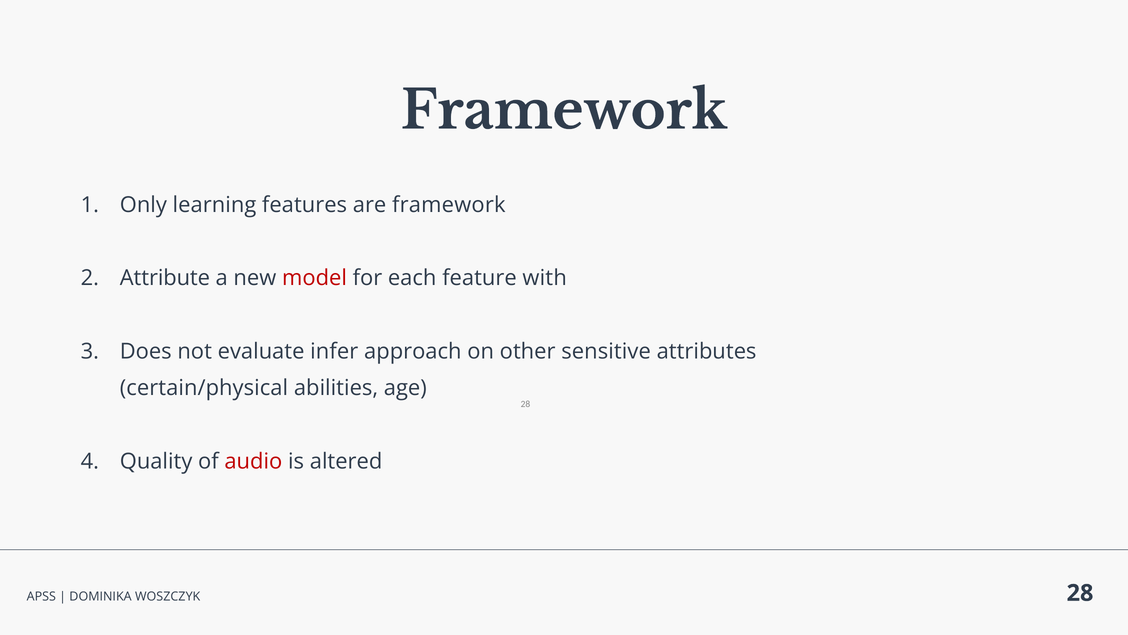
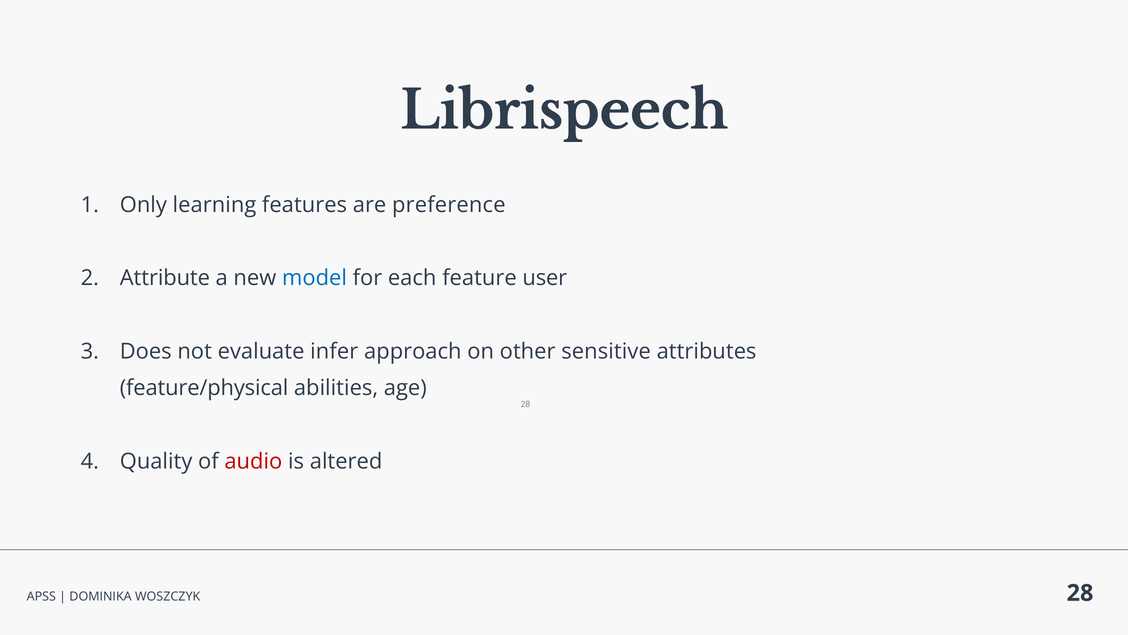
Framework at (564, 111): Framework -> Librispeech
are framework: framework -> preference
model colour: red -> blue
with: with -> user
certain/physical: certain/physical -> feature/physical
